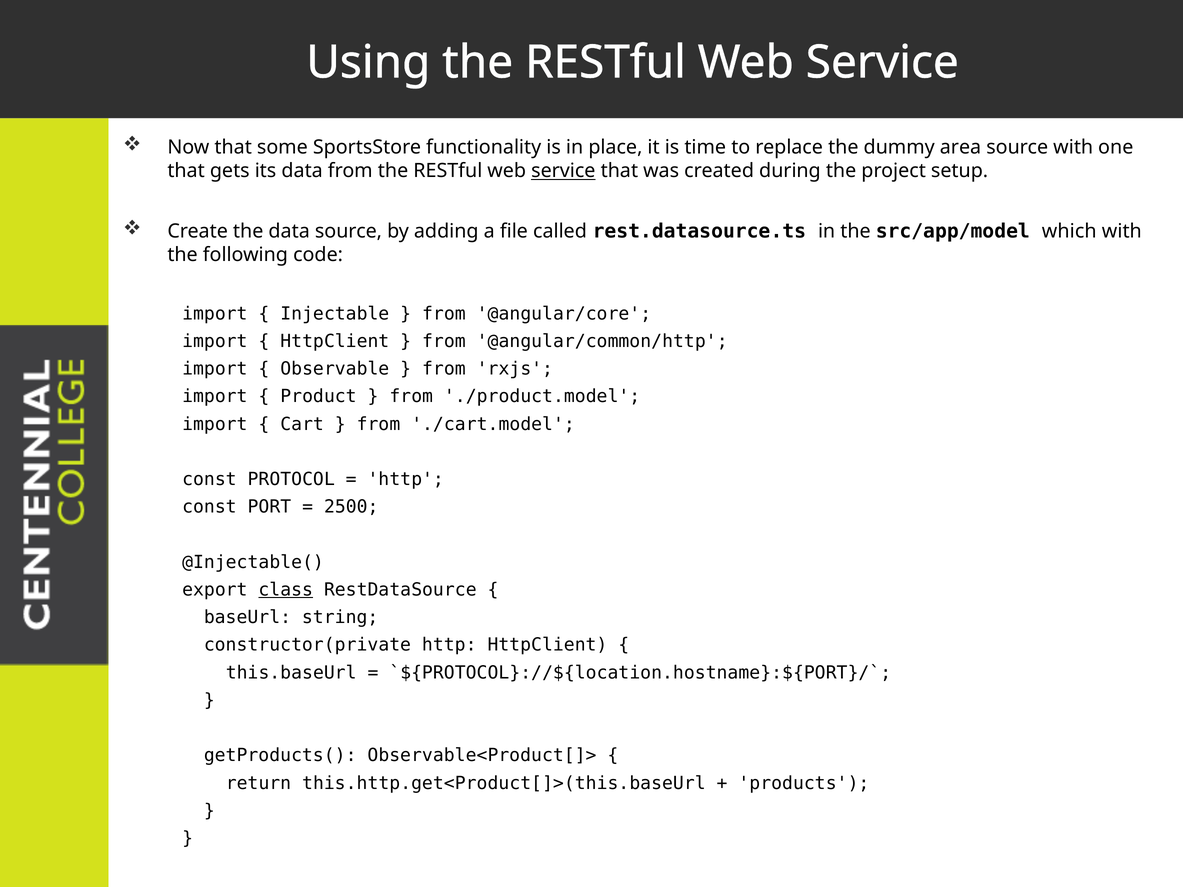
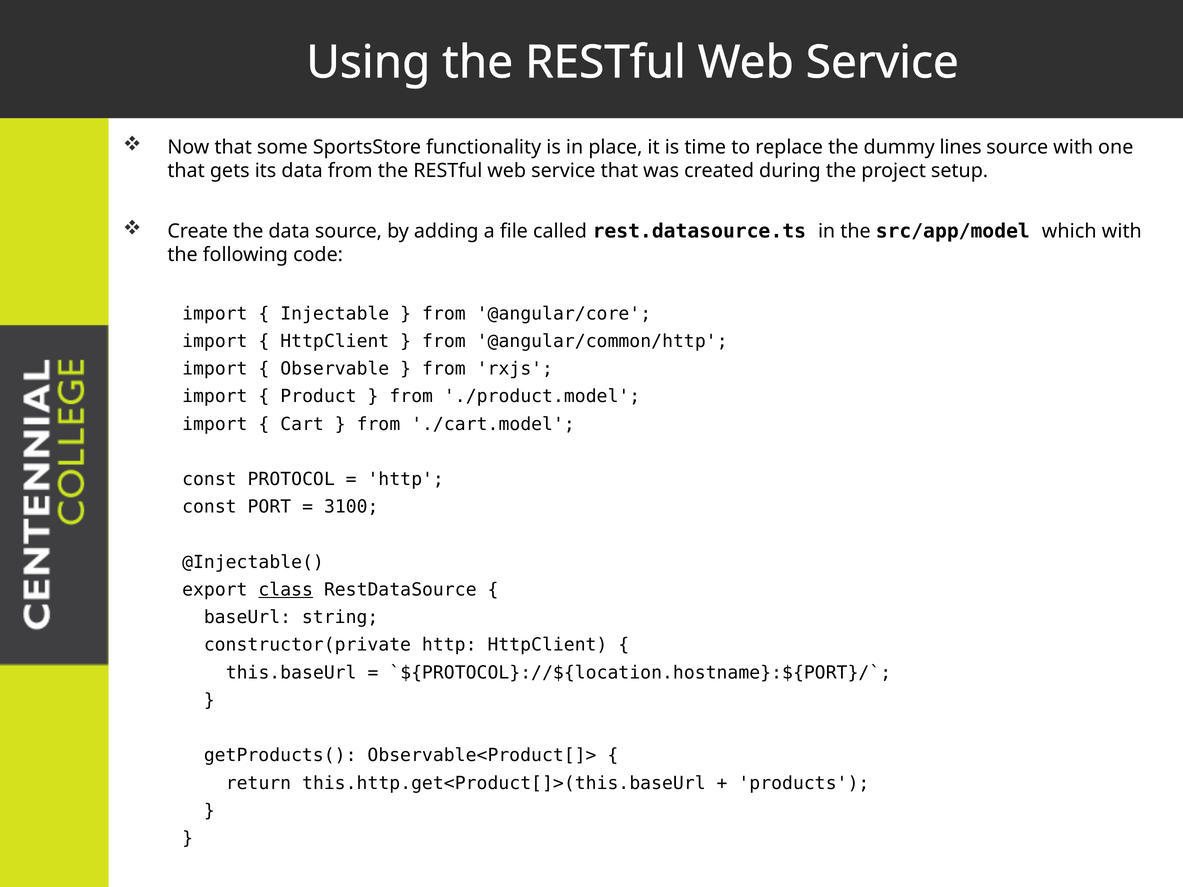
area: area -> lines
service at (563, 171) underline: present -> none
2500: 2500 -> 3100
